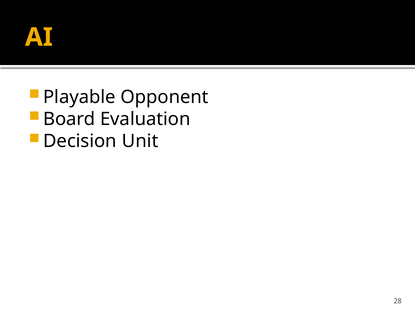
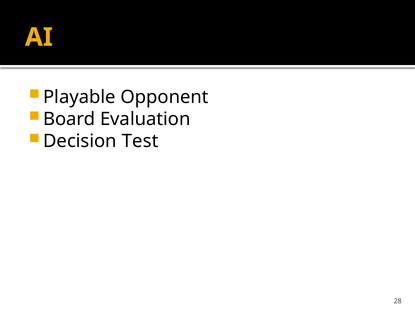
Unit: Unit -> Test
